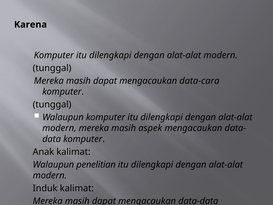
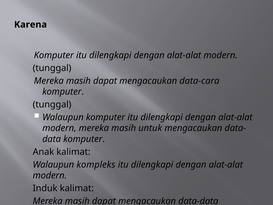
aspek: aspek -> untuk
penelitian: penelitian -> kompleks
